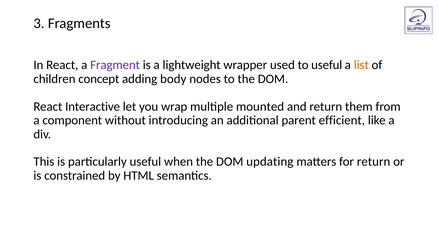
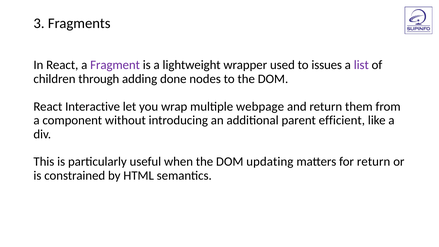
to useful: useful -> issues
list colour: orange -> purple
concept: concept -> through
body: body -> done
mounted: mounted -> webpage
